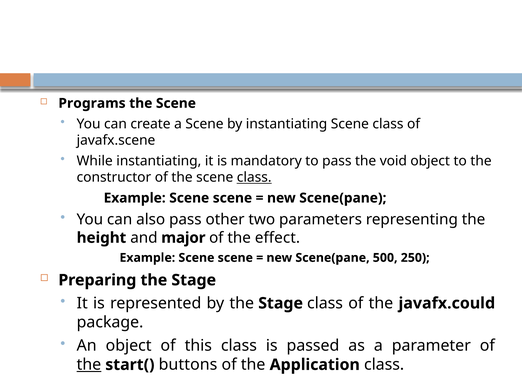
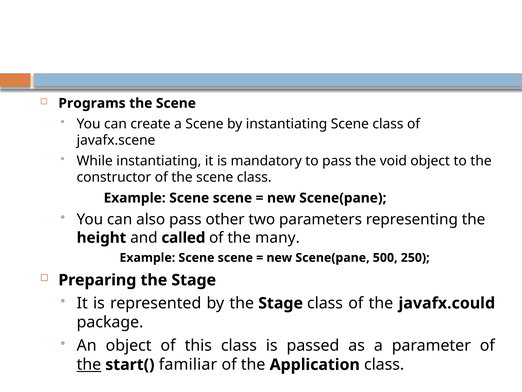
class at (254, 177) underline: present -> none
major: major -> called
effect: effect -> many
buttons: buttons -> familiar
